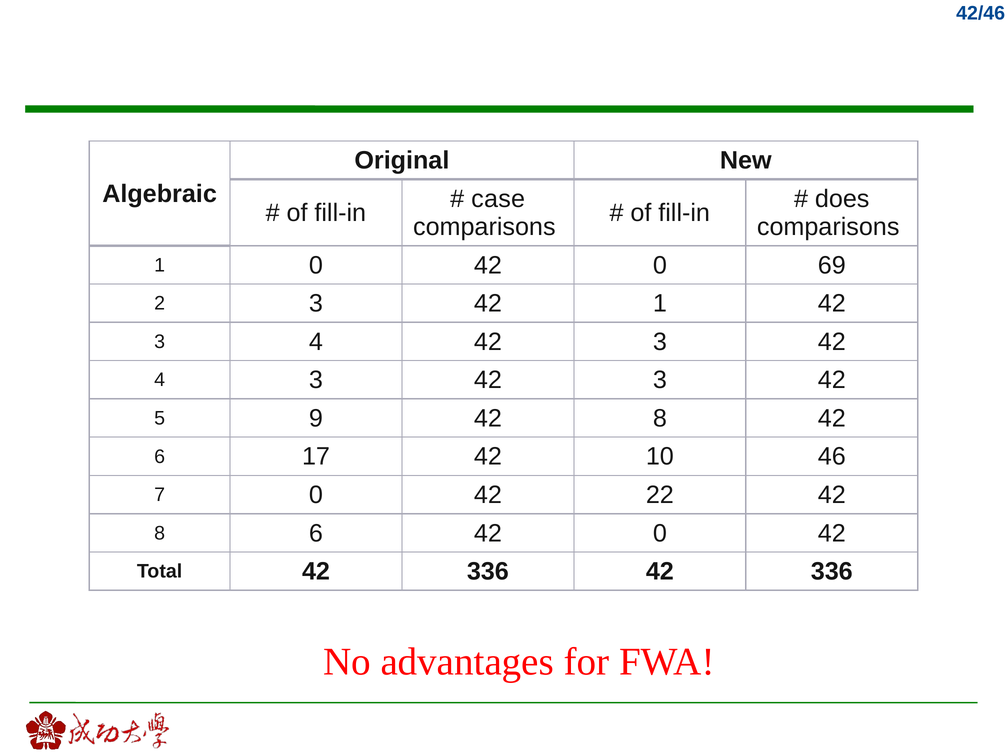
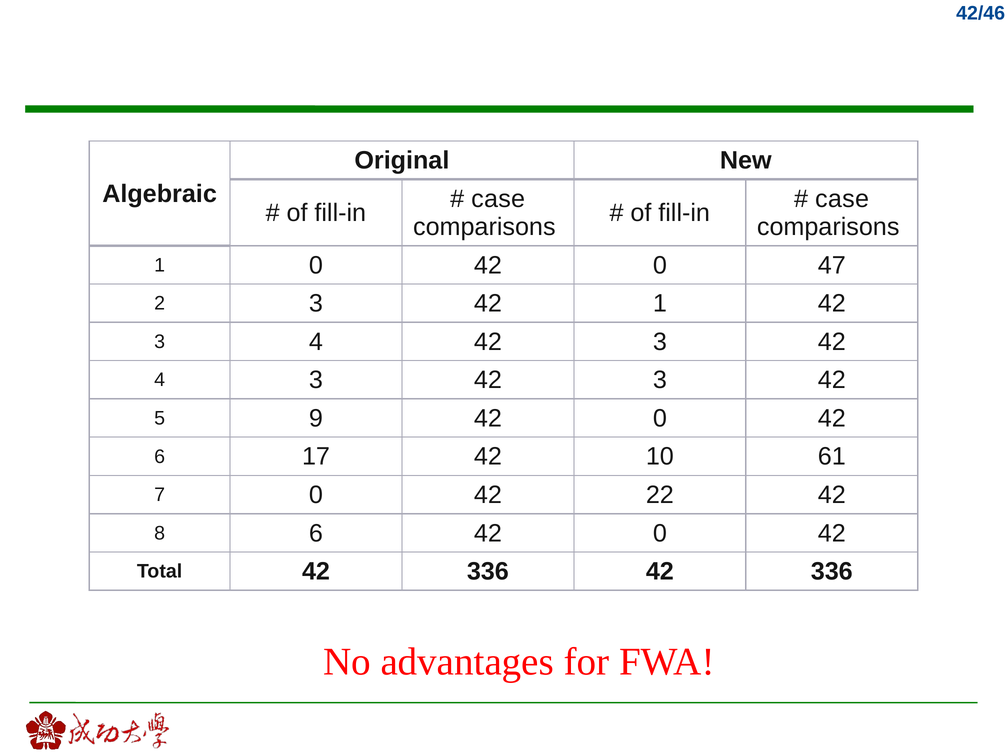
does at (842, 199): does -> case
69: 69 -> 47
9 42 8: 8 -> 0
46: 46 -> 61
